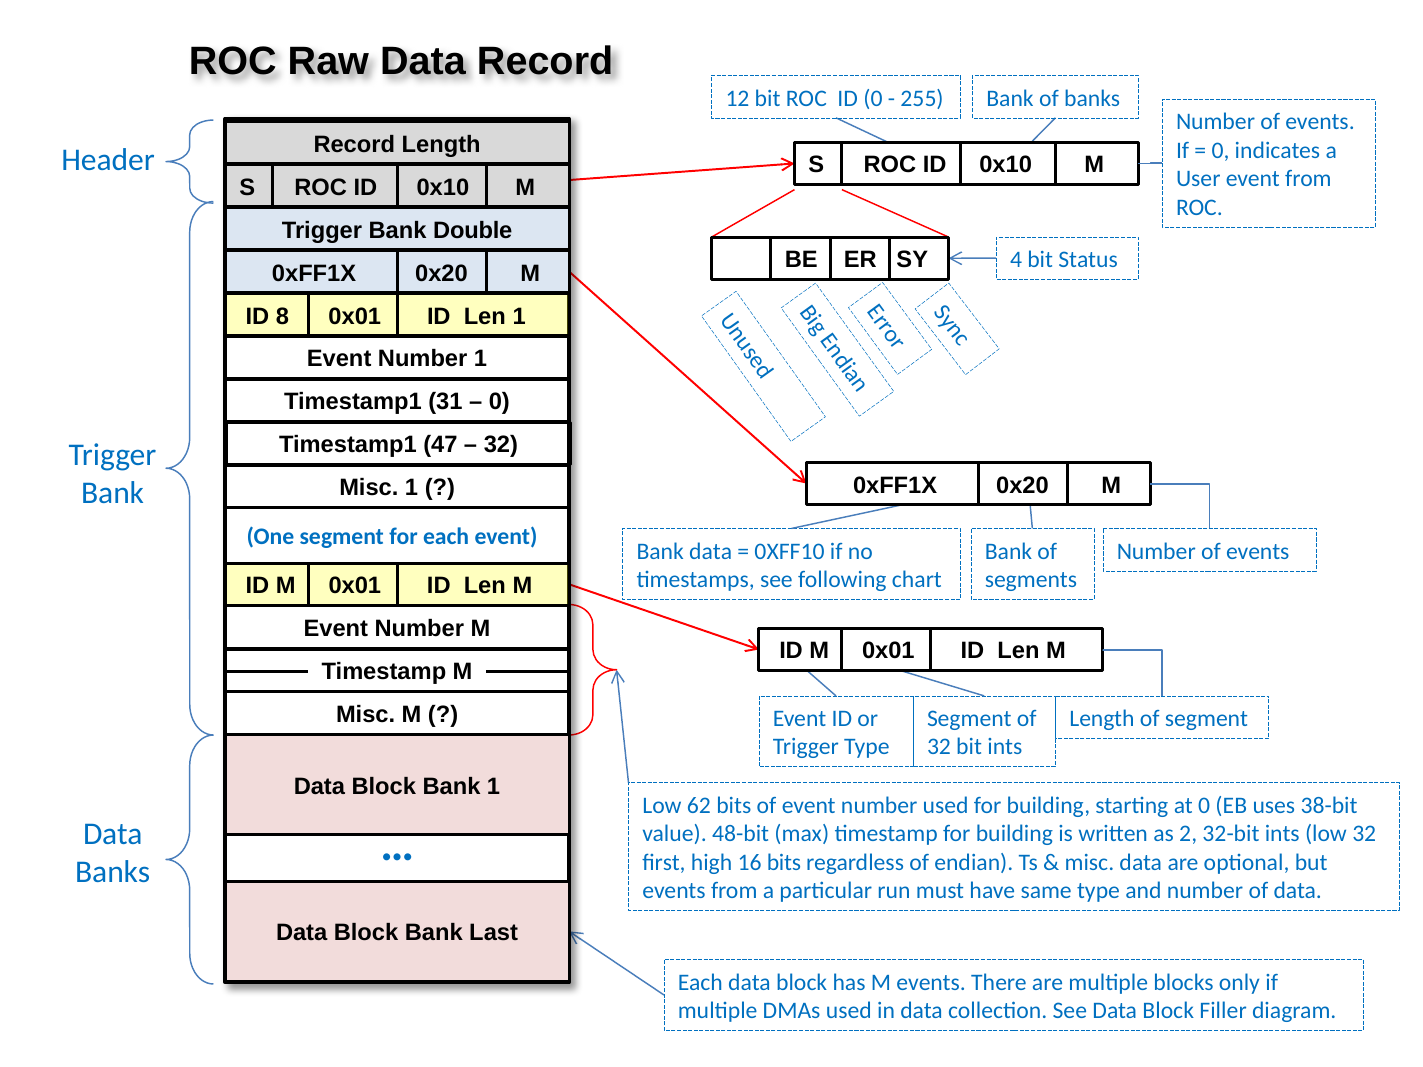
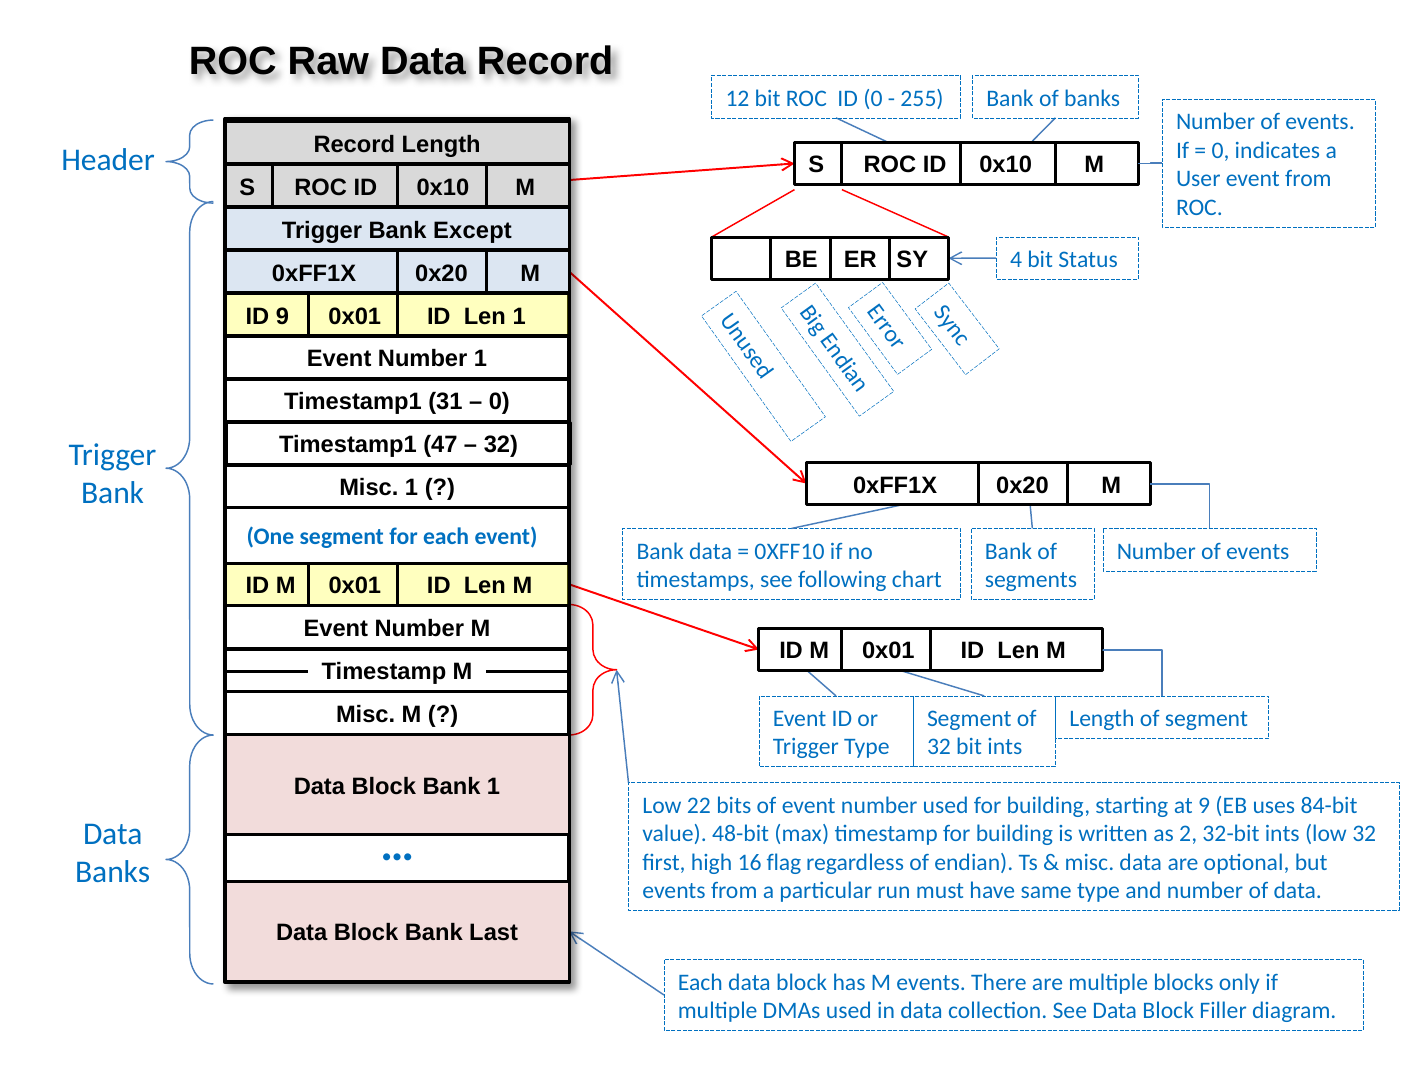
Double: Double -> Except
ID 8: 8 -> 9
62: 62 -> 22
at 0: 0 -> 9
38-bit: 38-bit -> 84-bit
16 bits: bits -> flag
